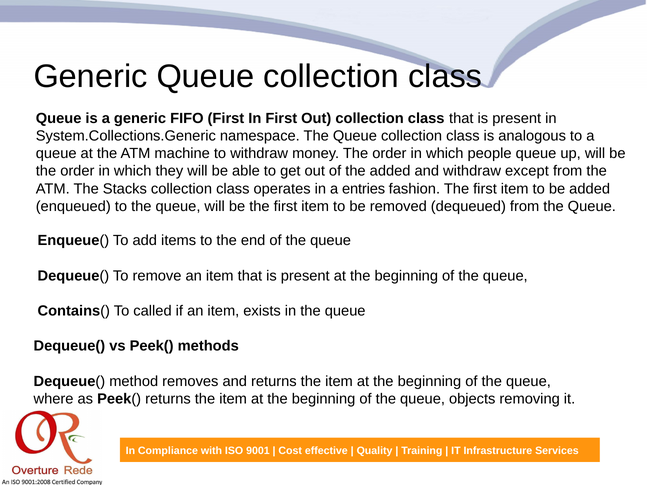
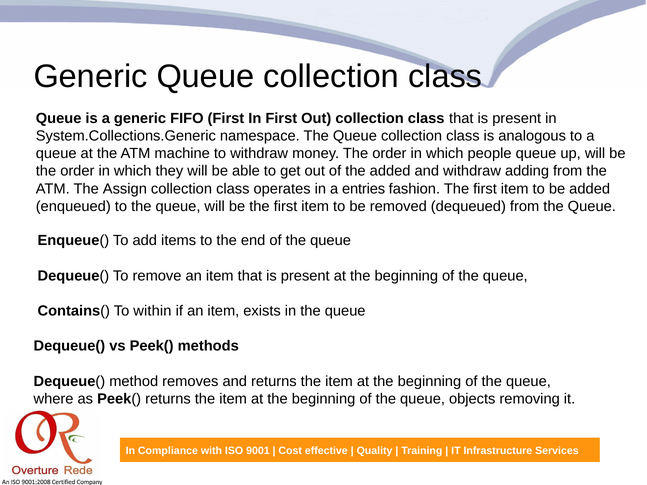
except: except -> adding
Stacks: Stacks -> Assign
called: called -> within
